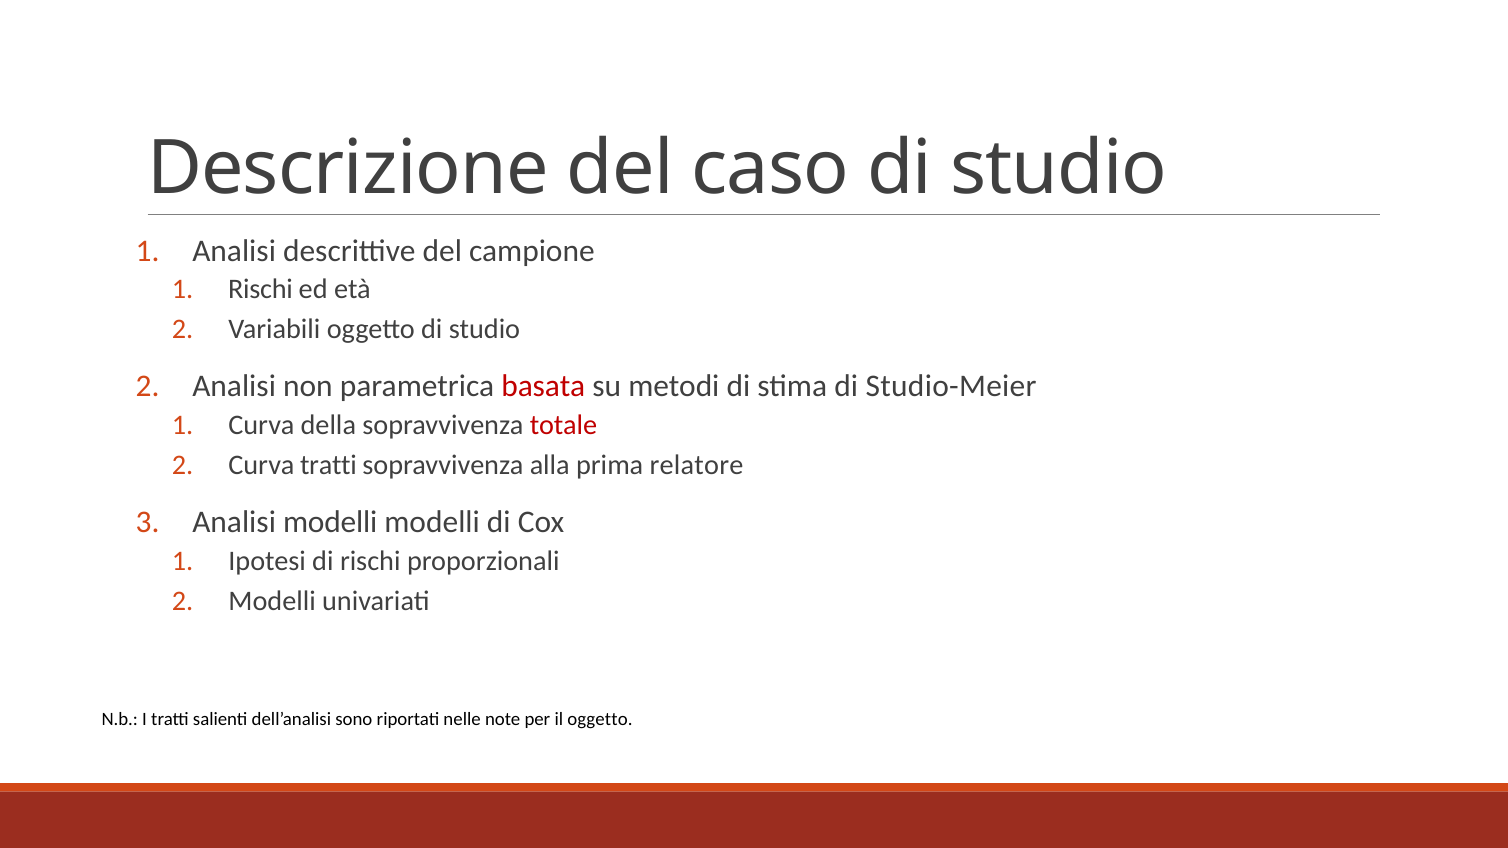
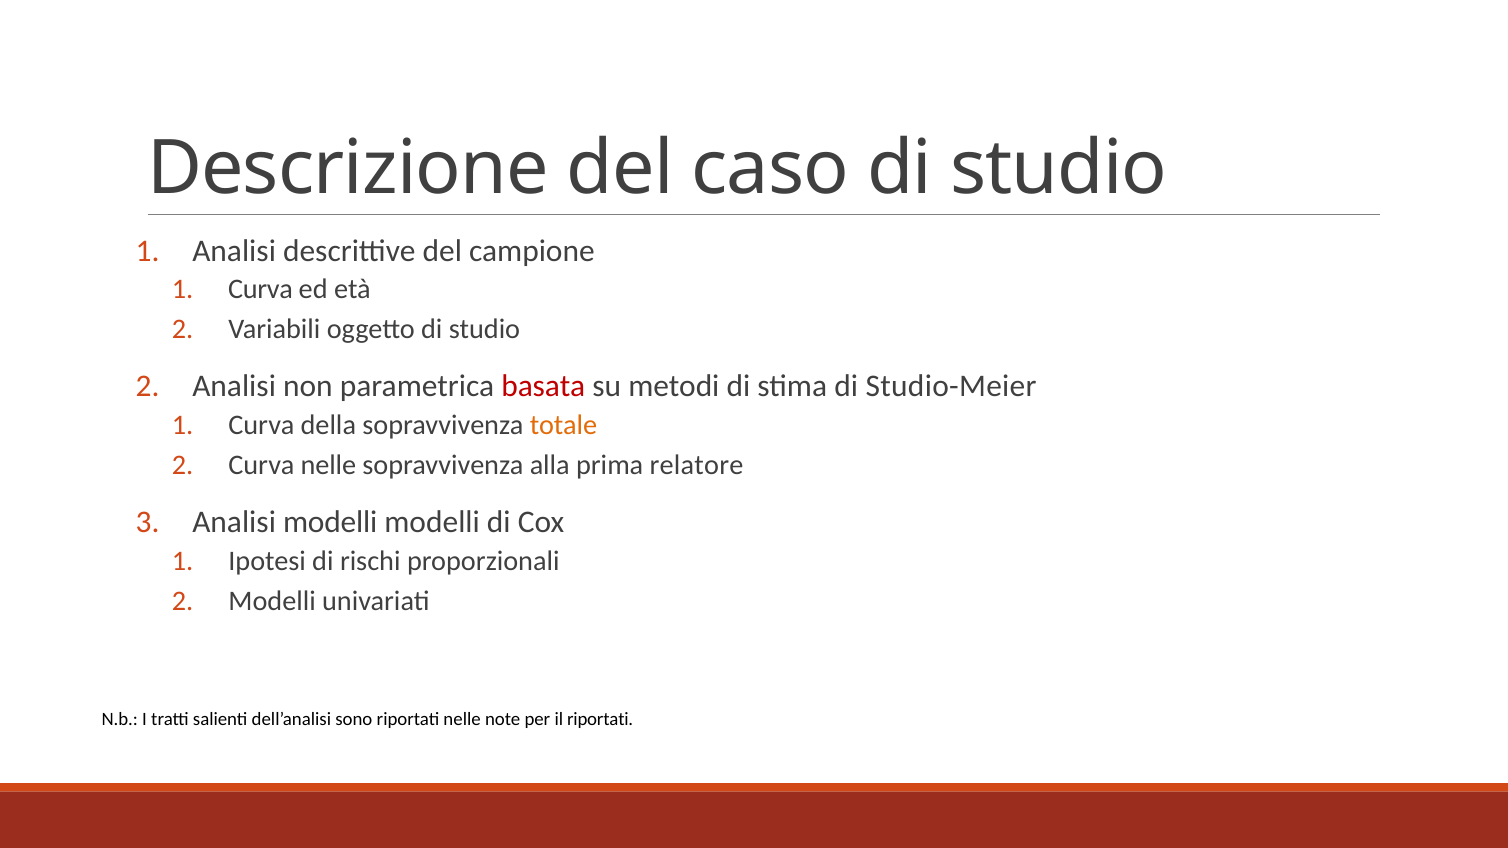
Rischi at (261, 289): Rischi -> Curva
totale colour: red -> orange
Curva tratti: tratti -> nelle
il oggetto: oggetto -> riportati
